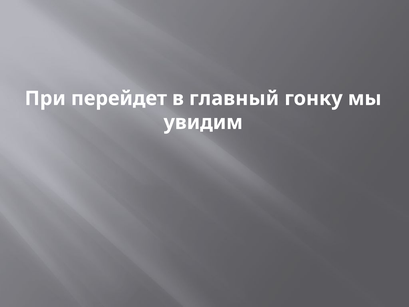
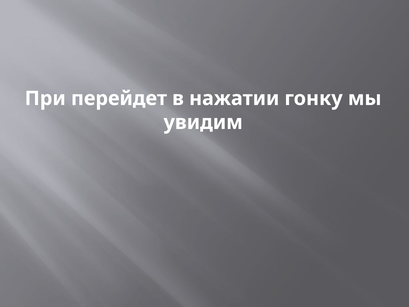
главный: главный -> нажатии
